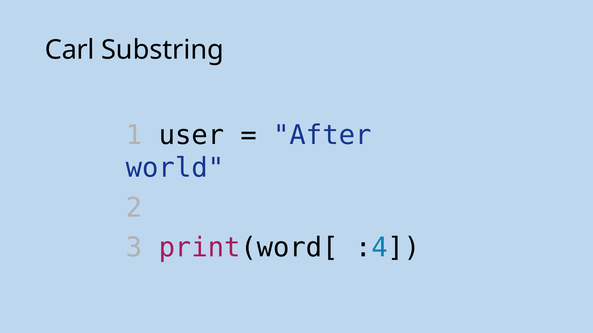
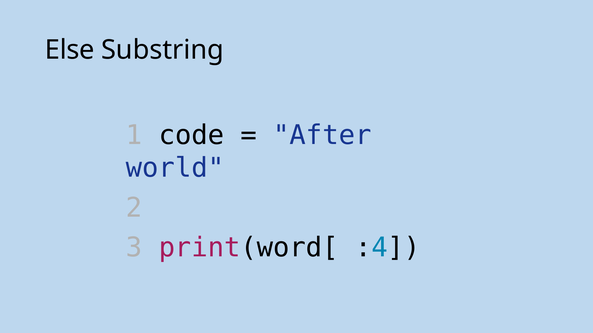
Carl: Carl -> Else
user: user -> code
